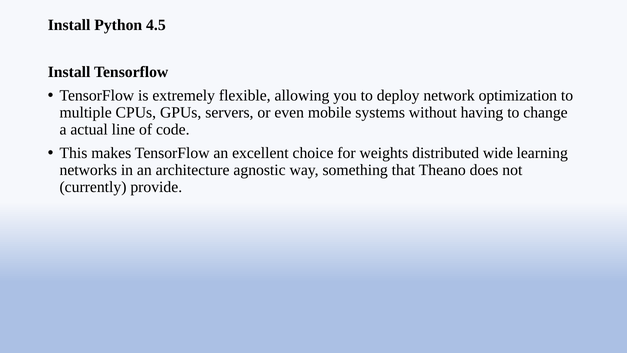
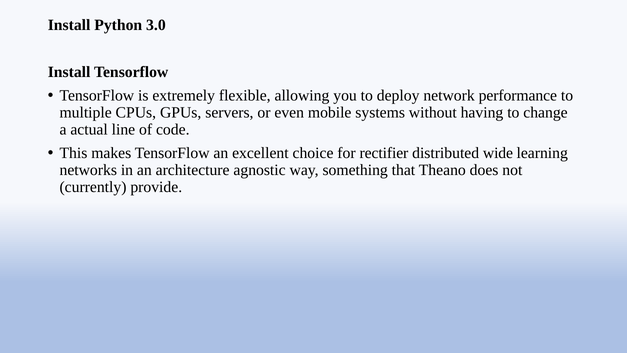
4.5: 4.5 -> 3.0
optimization: optimization -> performance
weights: weights -> rectifier
